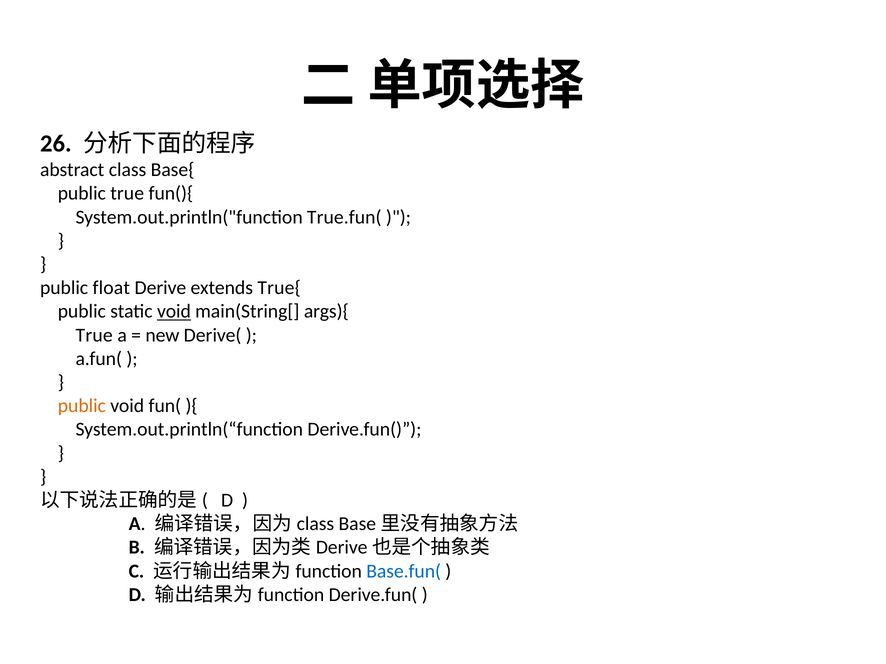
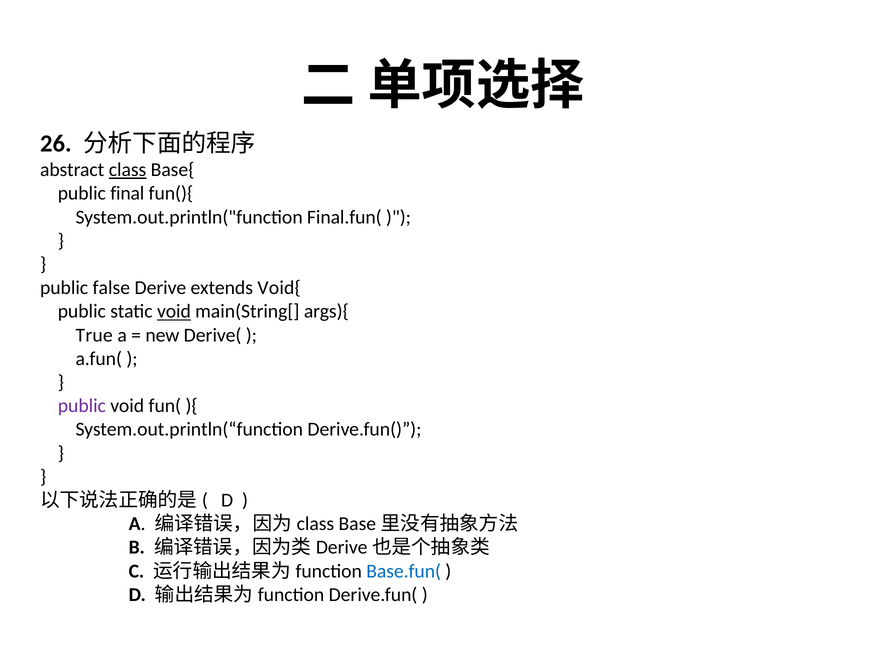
class underline: none -> present
public true: true -> final
True.fun(: True.fun( -> Final.fun(
float: float -> false
True{: True{ -> Void{
public at (82, 406) colour: orange -> purple
